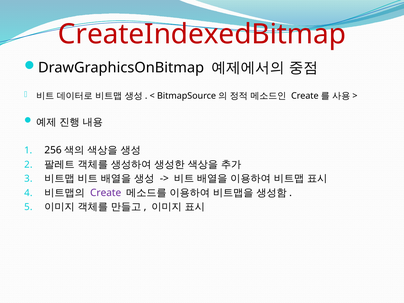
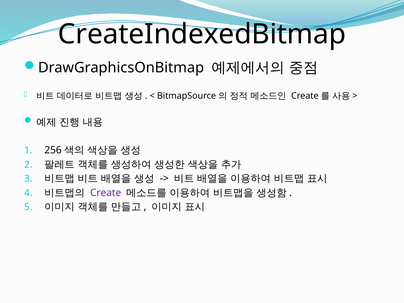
CreateIndexedBitmap colour: red -> black
